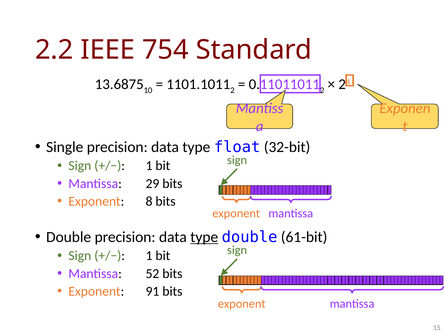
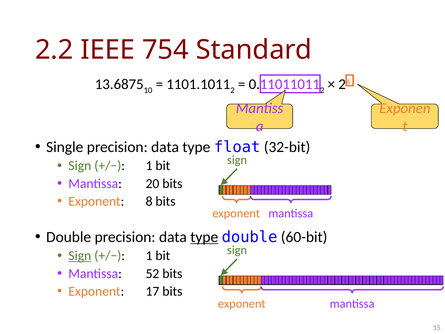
29: 29 -> 20
61-bit: 61-bit -> 60-bit
Sign at (80, 256) underline: none -> present
91: 91 -> 17
